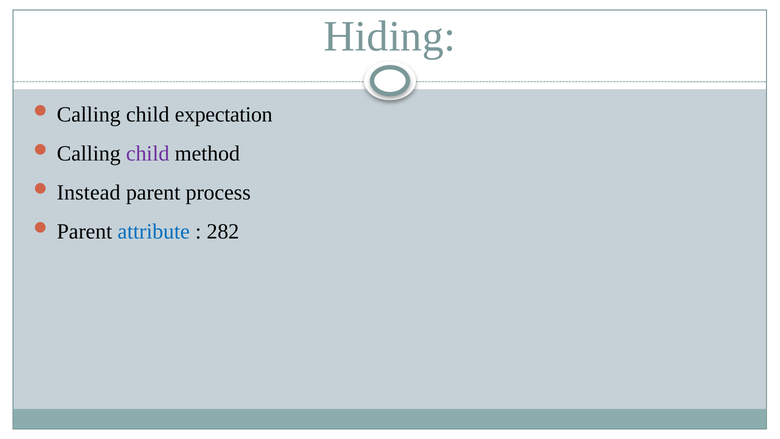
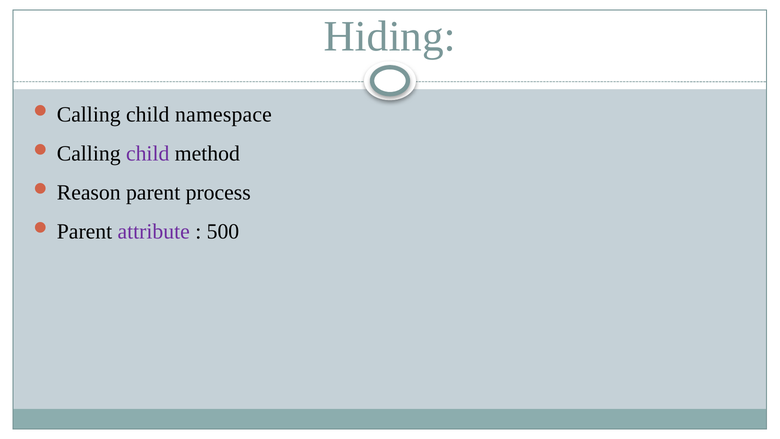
expectation: expectation -> namespace
Instead: Instead -> Reason
attribute colour: blue -> purple
282: 282 -> 500
